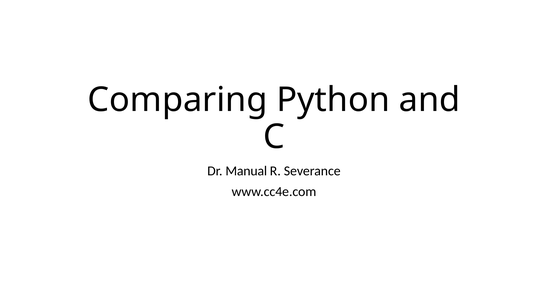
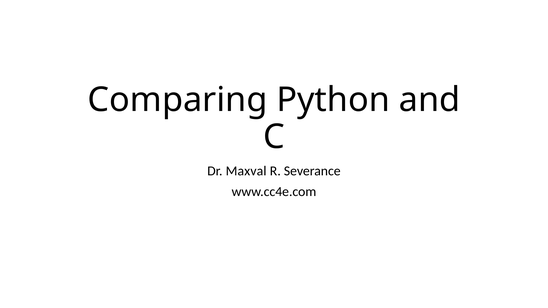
Manual: Manual -> Maxval
